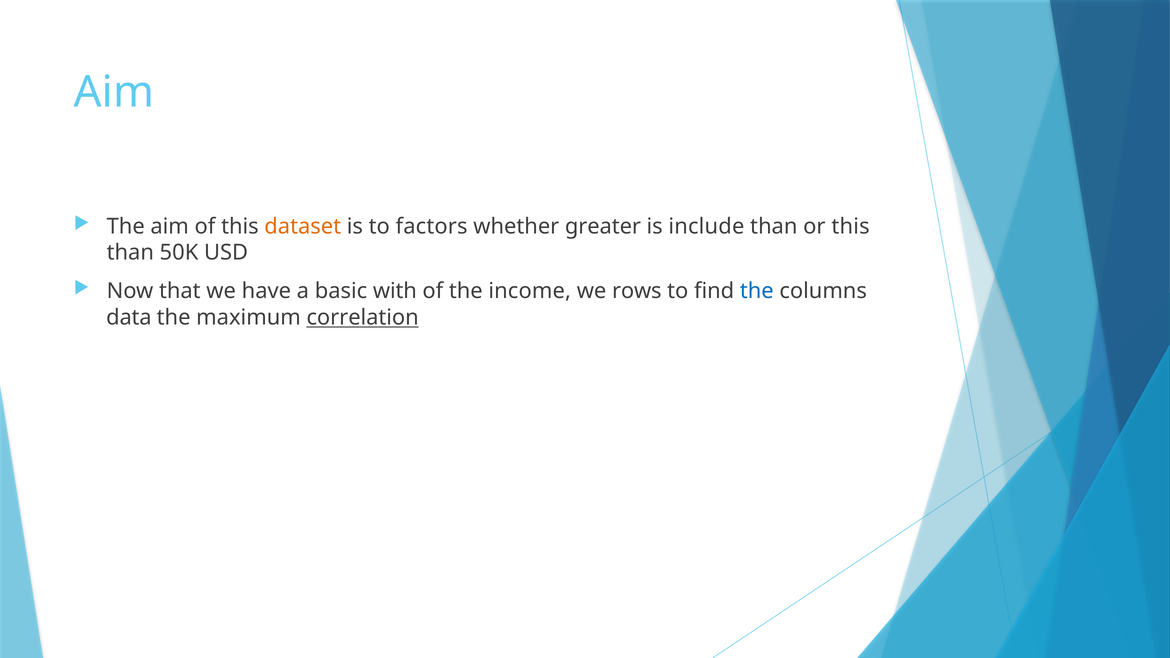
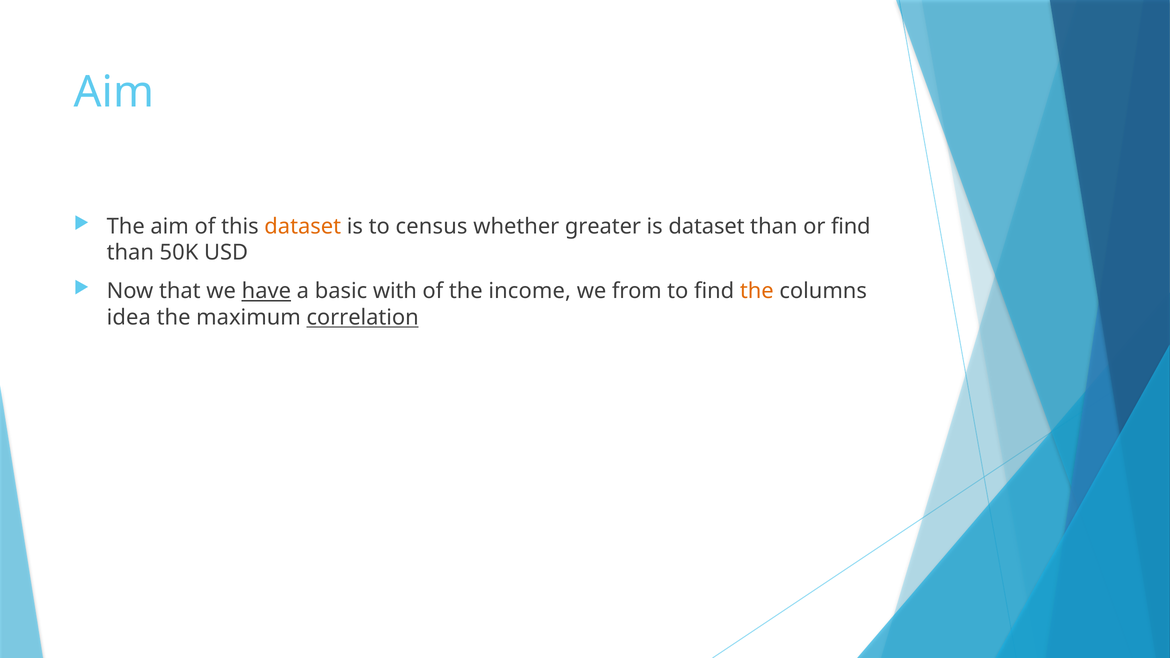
factors: factors -> census
is include: include -> dataset
or this: this -> find
have underline: none -> present
rows: rows -> from
the at (757, 291) colour: blue -> orange
data: data -> idea
